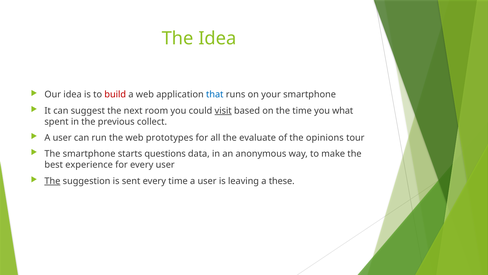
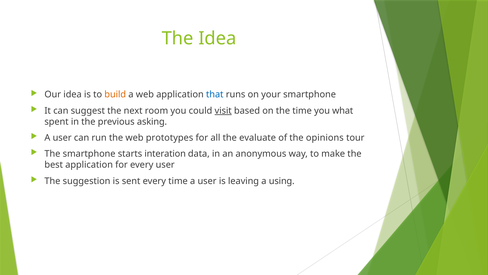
build colour: red -> orange
collect: collect -> asking
questions: questions -> interation
best experience: experience -> application
The at (52, 181) underline: present -> none
these: these -> using
